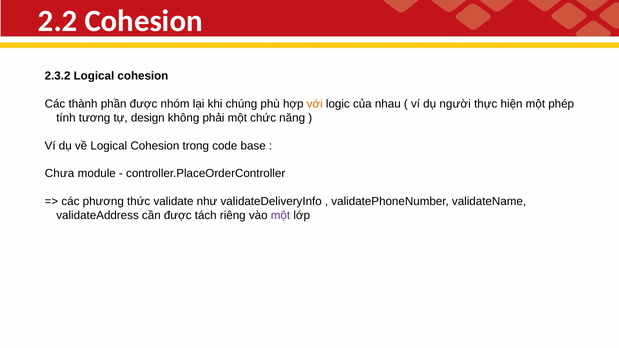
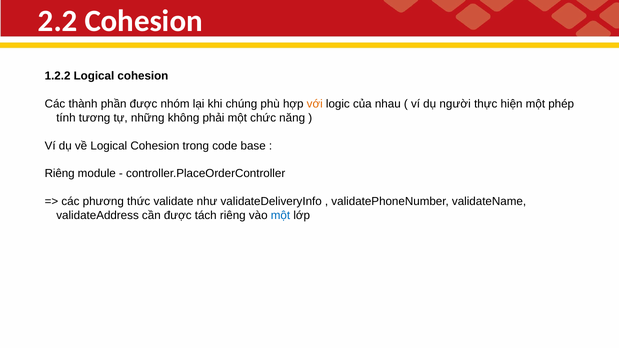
2.3.2: 2.3.2 -> 1.2.2
design: design -> những
Chưa at (60, 174): Chưa -> Riêng
một at (280, 215) colour: purple -> blue
